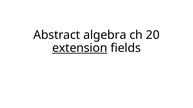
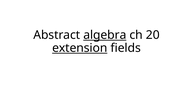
algebra underline: none -> present
